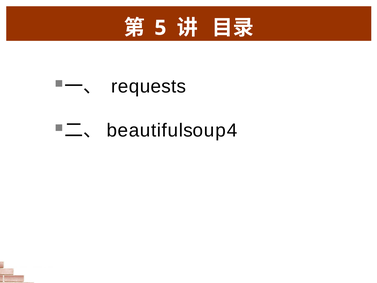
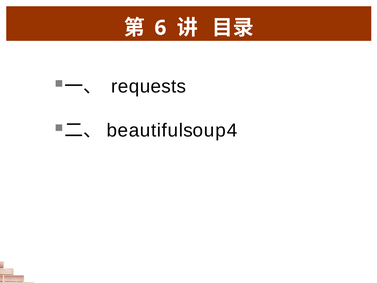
5: 5 -> 6
